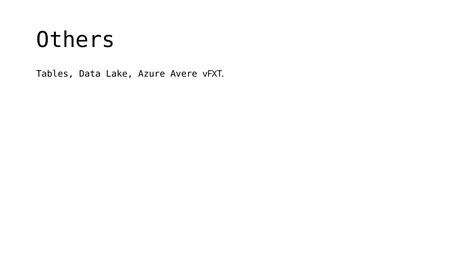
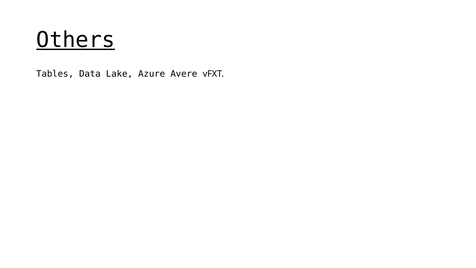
Others underline: none -> present
